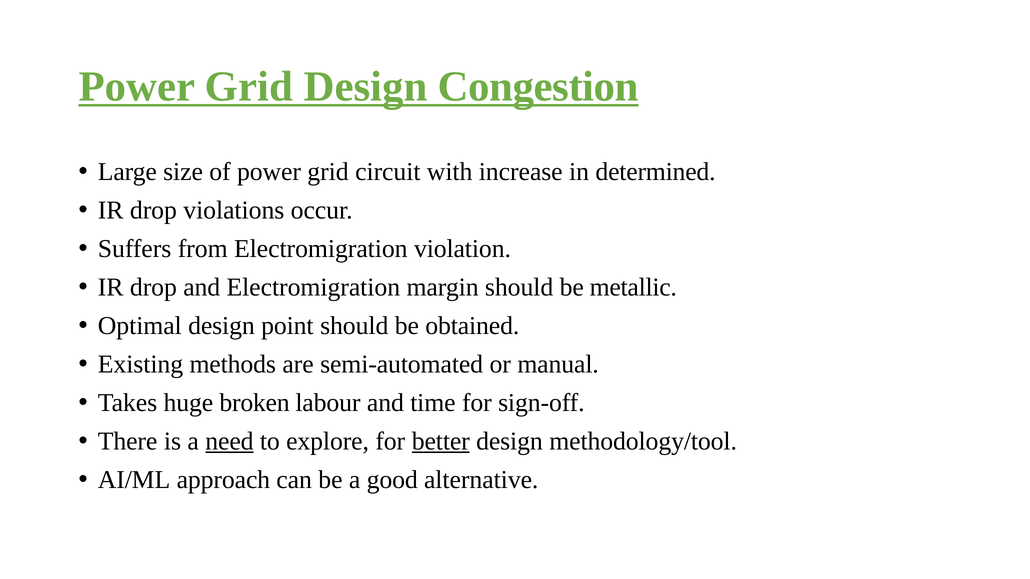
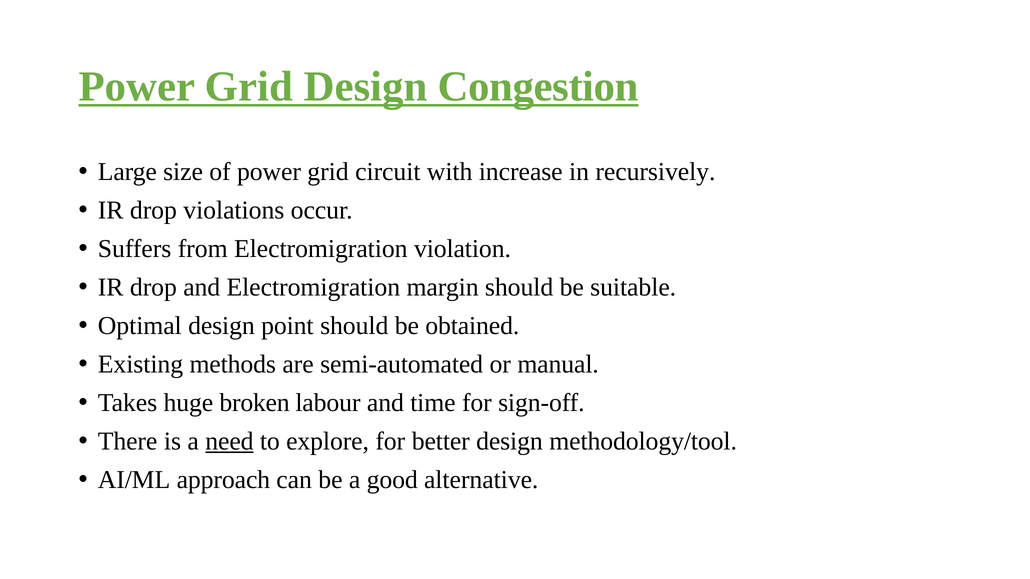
determined: determined -> recursively
metallic: metallic -> suitable
better underline: present -> none
